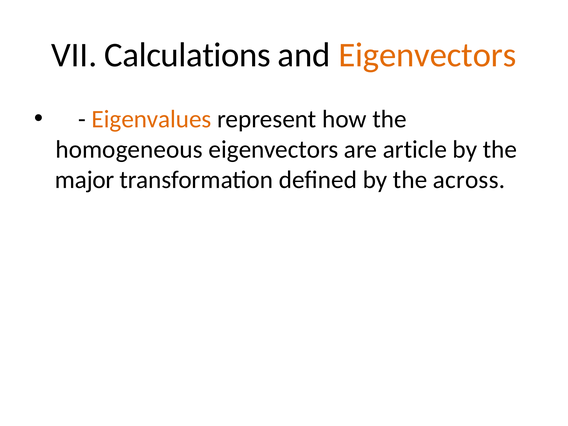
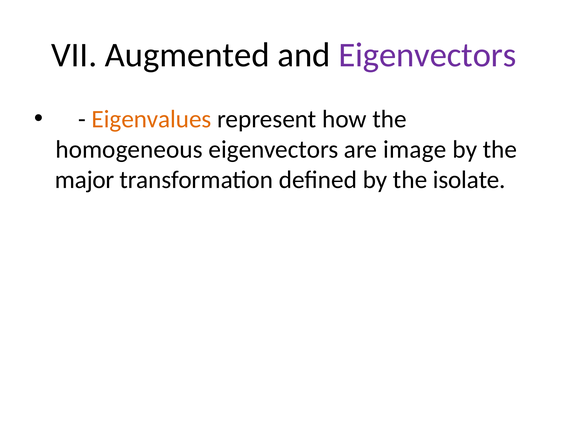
Calculations: Calculations -> Augmented
Eigenvectors at (427, 55) colour: orange -> purple
article: article -> image
across: across -> isolate
